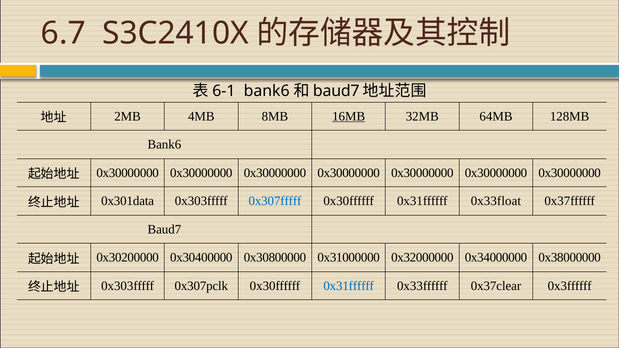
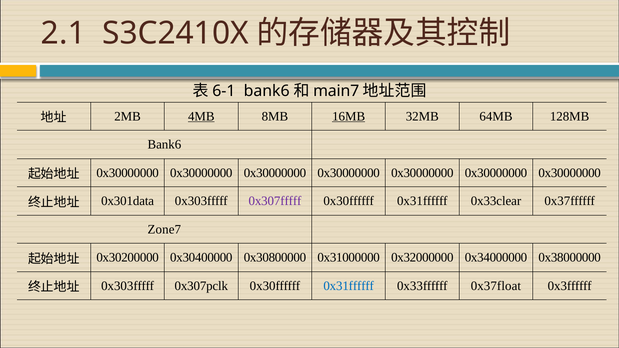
6.7: 6.7 -> 2.1
baud7 at (336, 91): baud7 -> main7
4MB underline: none -> present
0x307fffff colour: blue -> purple
0x33float: 0x33float -> 0x33clear
Baud7 at (164, 229): Baud7 -> Zone7
0x37clear: 0x37clear -> 0x37float
